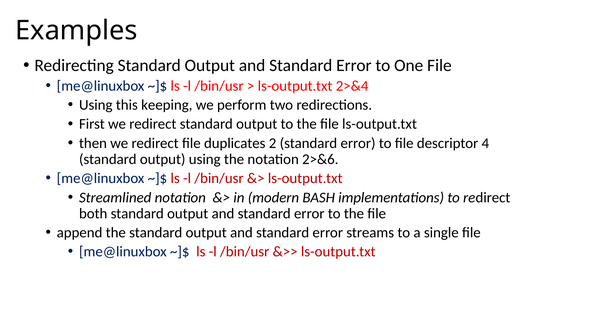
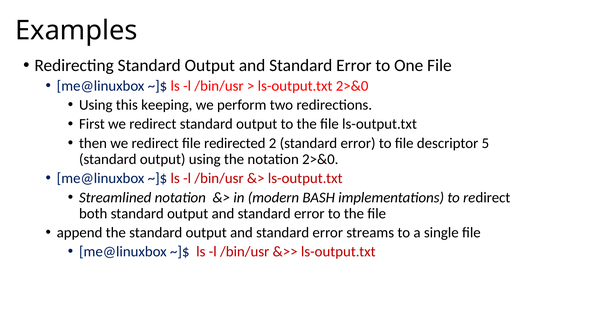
ls-output.txt 2>&4: 2>&4 -> 2>&0
duplicates: duplicates -> redirected
4: 4 -> 5
notation 2>&6: 2>&6 -> 2>&0
